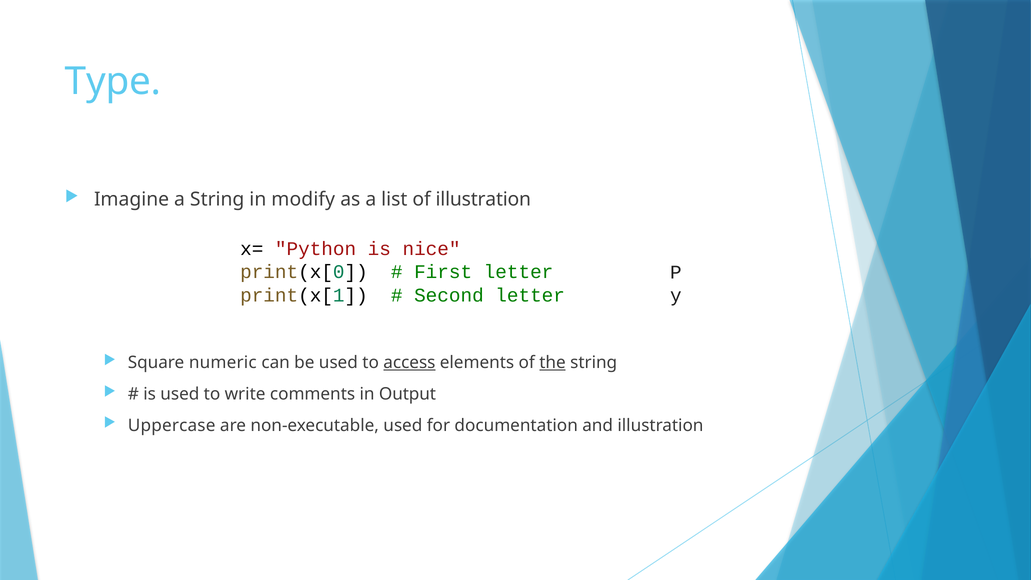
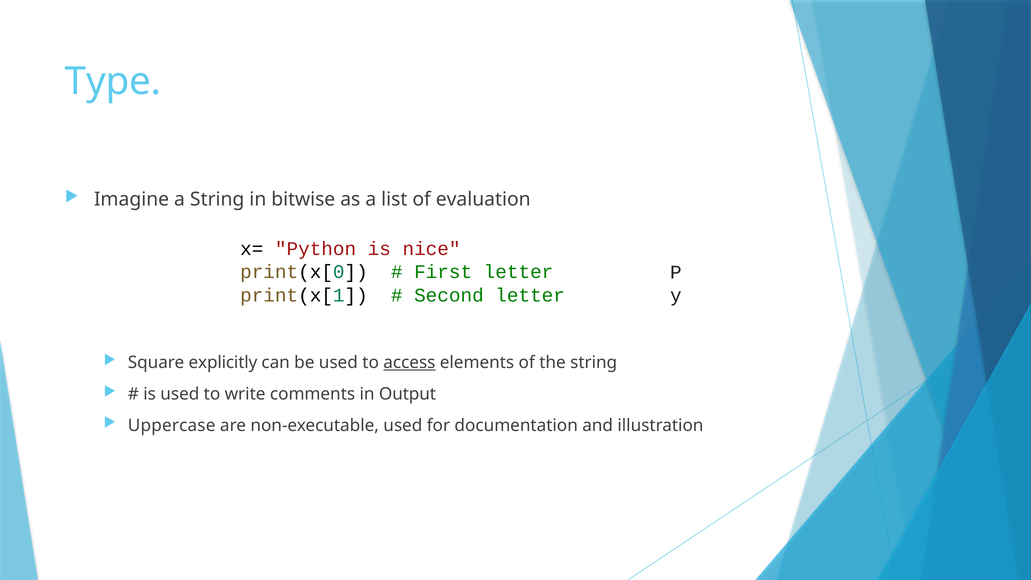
modify: modify -> bitwise
of illustration: illustration -> evaluation
numeric: numeric -> explicitly
the underline: present -> none
